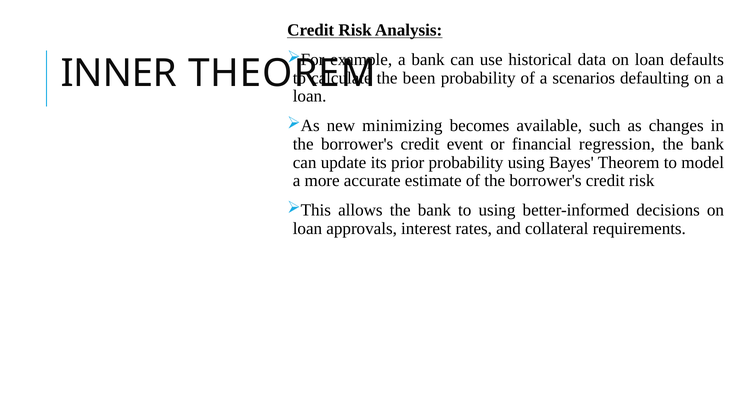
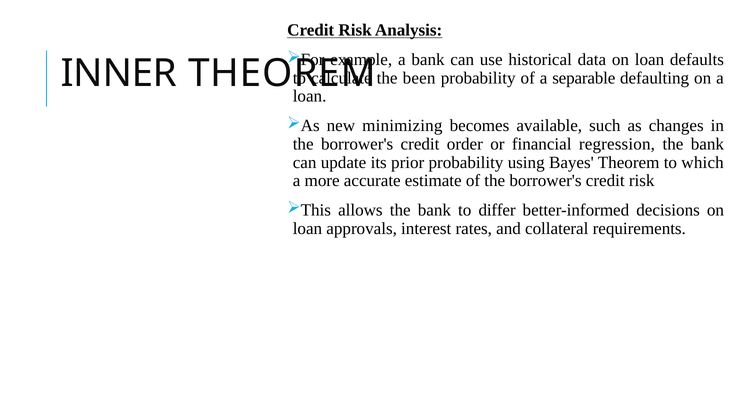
scenarios: scenarios -> separable
event: event -> order
model: model -> which
to using: using -> differ
